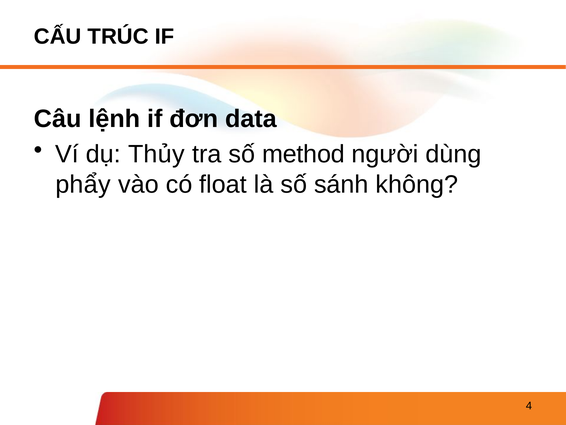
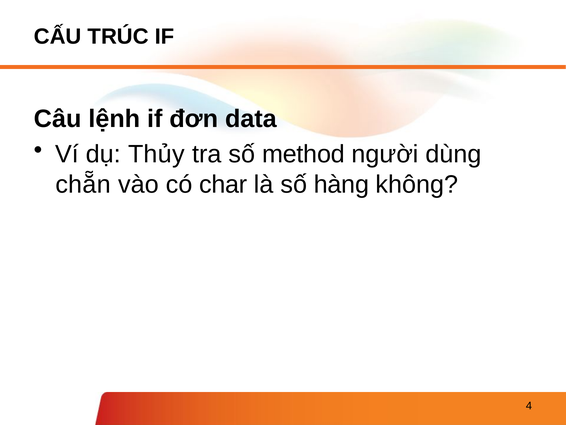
phẩy: phẩy -> chẵn
float: float -> char
sánh: sánh -> hàng
